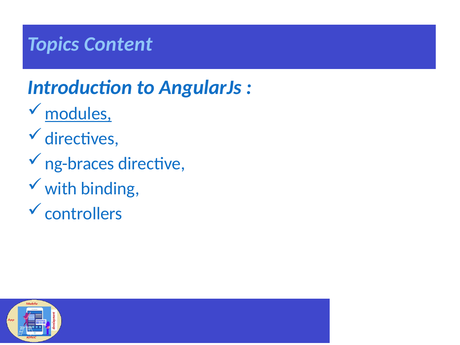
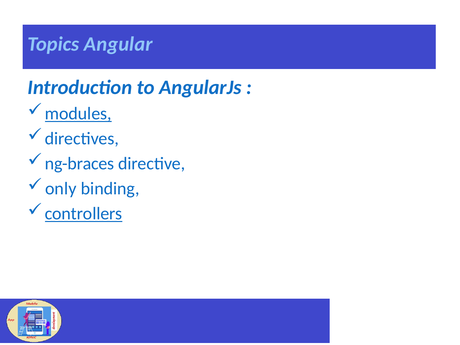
Content: Content -> Angular
with: with -> only
controllers underline: none -> present
